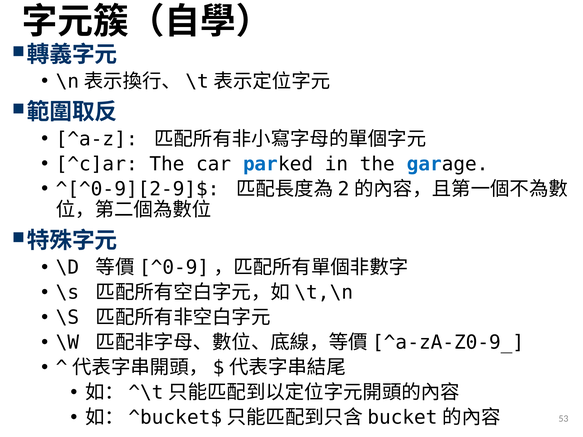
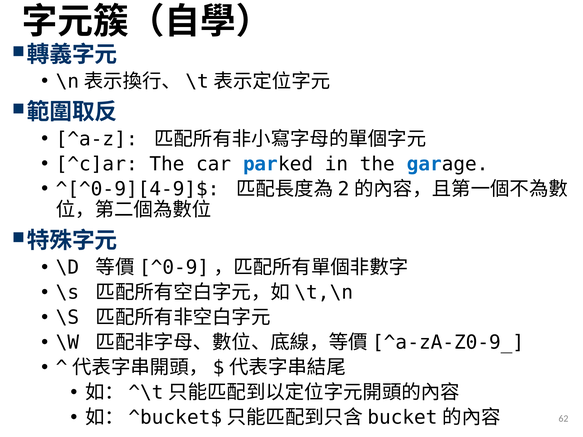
^[^0-9][2-9]$: ^[^0-9][2-9]$ -> ^[^0-9][4-9]$
53: 53 -> 62
